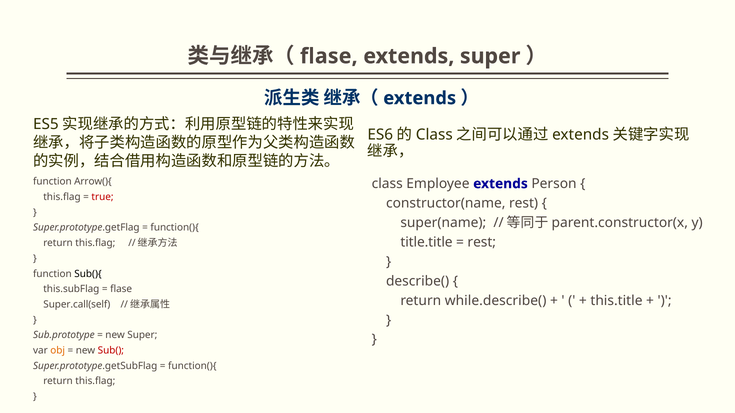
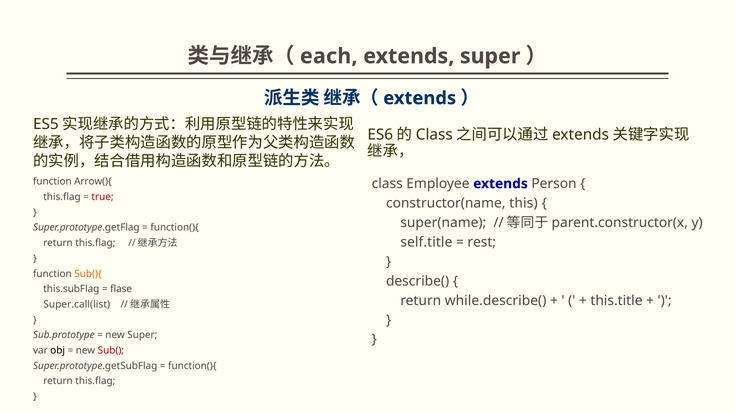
flase at (329, 56): flase -> each
constructor(name rest: rest -> this
title.title: title.title -> self.title
Sub(){ colour: black -> orange
Super.call(self: Super.call(self -> Super.call(list
obj colour: orange -> black
